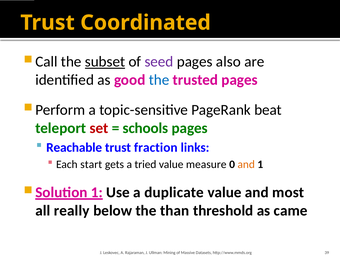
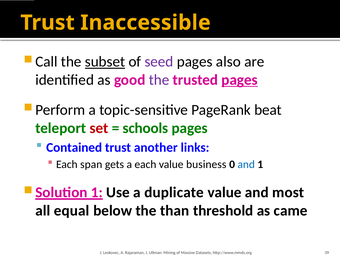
Coordinated: Coordinated -> Inaccessible
the at (159, 80) colour: blue -> purple
pages at (240, 80) underline: none -> present
Reachable: Reachable -> Contained
fraction: fraction -> another
start: start -> span
a tried: tried -> each
measure: measure -> business
and at (246, 164) colour: orange -> blue
really: really -> equal
